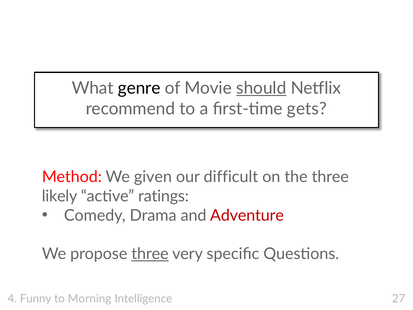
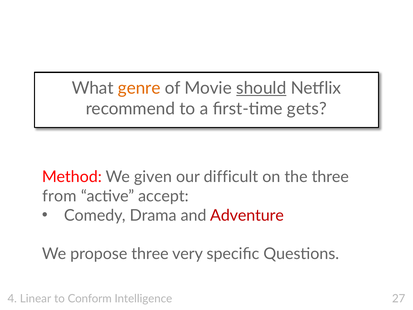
genre colour: black -> orange
likely: likely -> from
ratings: ratings -> accept
three at (150, 254) underline: present -> none
Funny: Funny -> Linear
Morning: Morning -> Conform
